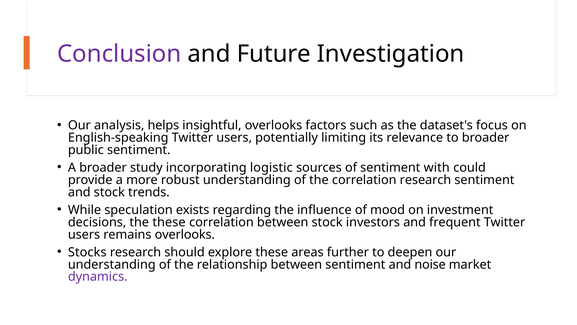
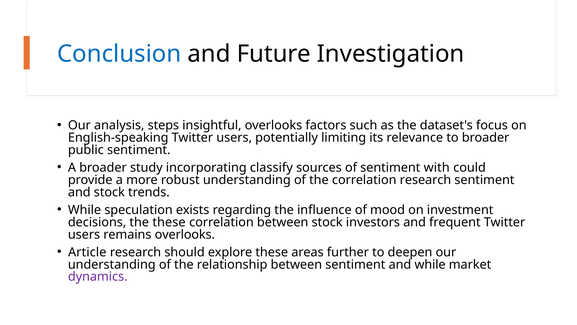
Conclusion colour: purple -> blue
helps: helps -> steps
logistic: logistic -> classify
Stocks: Stocks -> Article
and noise: noise -> while
